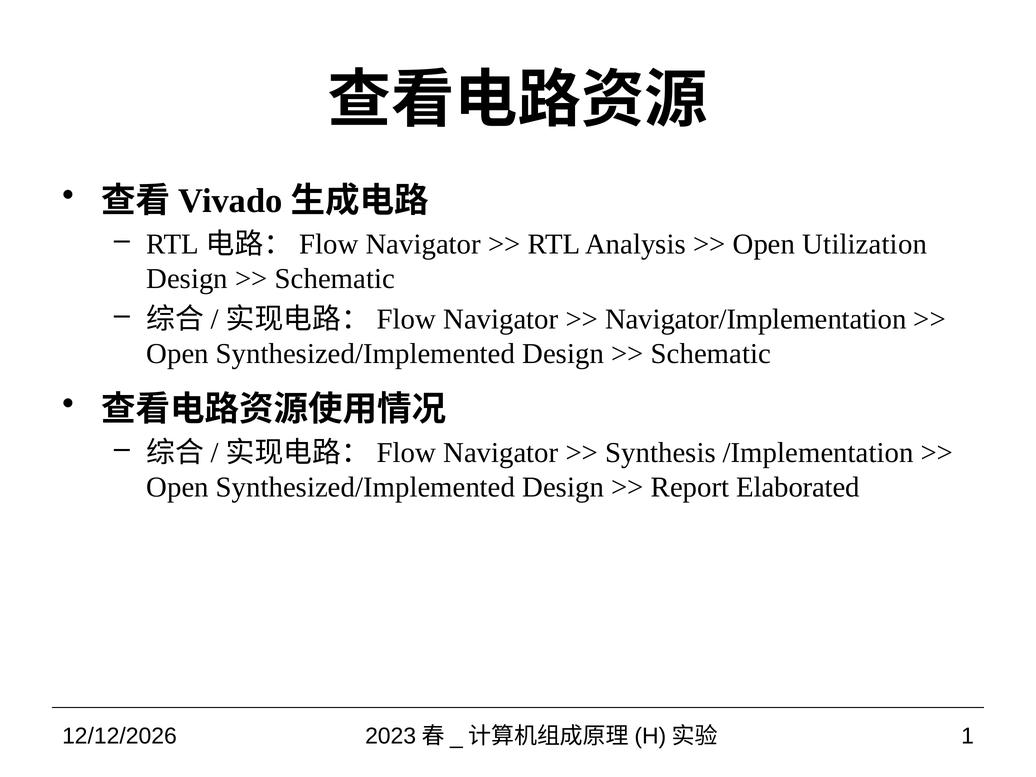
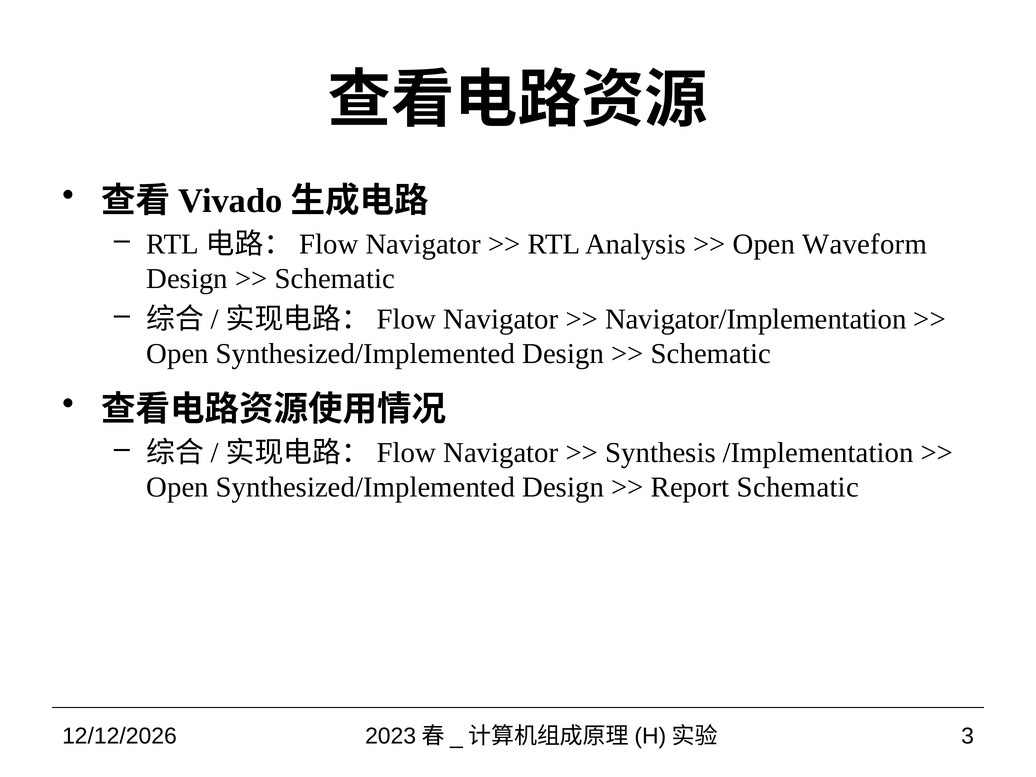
Utilization: Utilization -> Waveform
Report Elaborated: Elaborated -> Schematic
1: 1 -> 3
